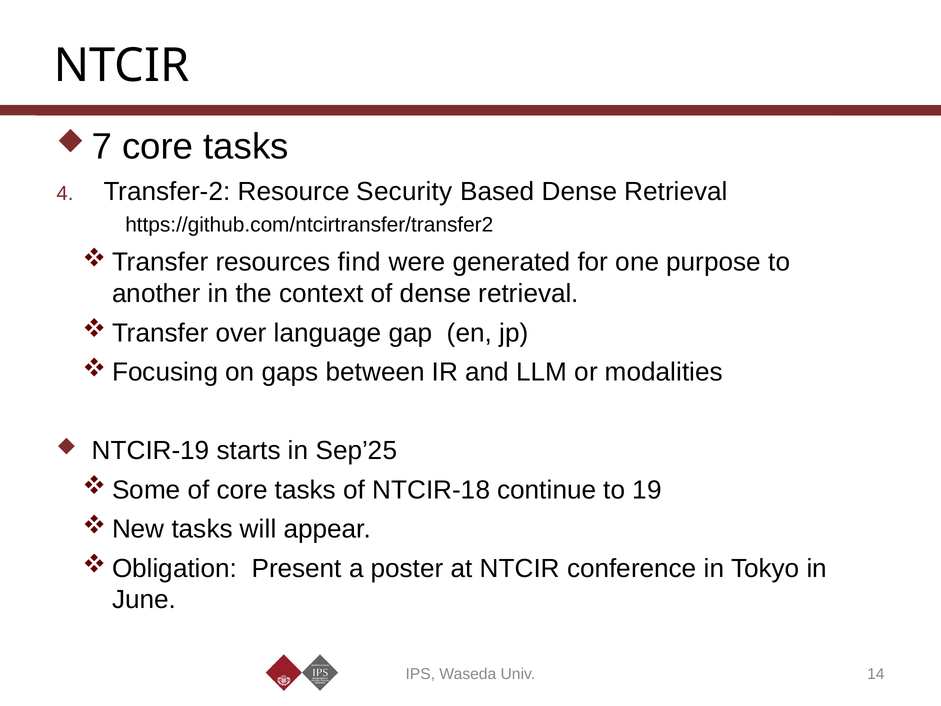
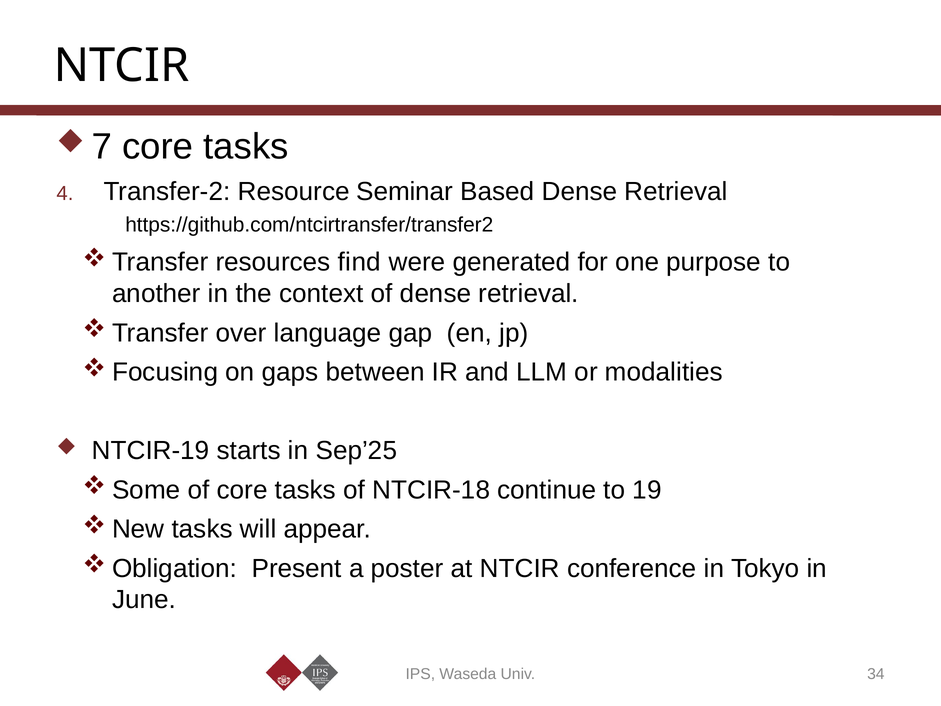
Security: Security -> Seminar
14: 14 -> 34
